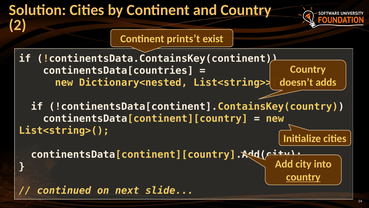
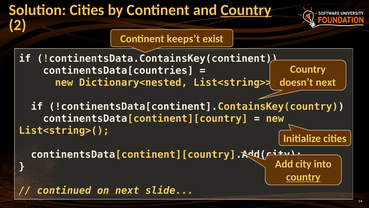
Country at (246, 10) underline: none -> present
prints’t: prints’t -> keeps’t
doesn’t adds: adds -> next
